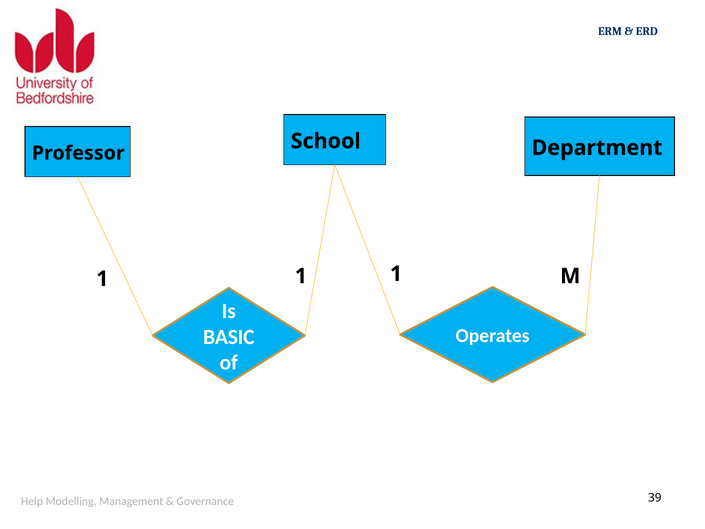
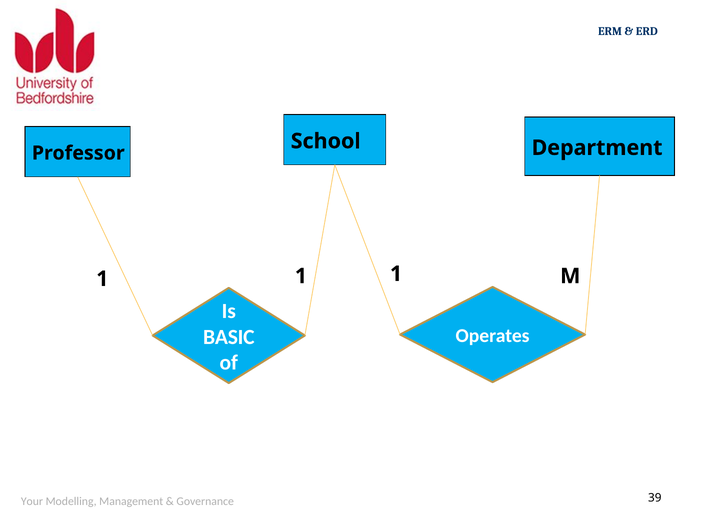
Help: Help -> Your
